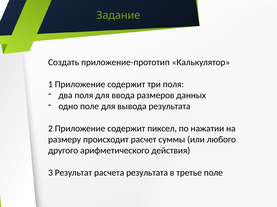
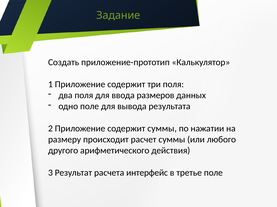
содержит пиксел: пиксел -> суммы
расчета результата: результата -> интерфейс
